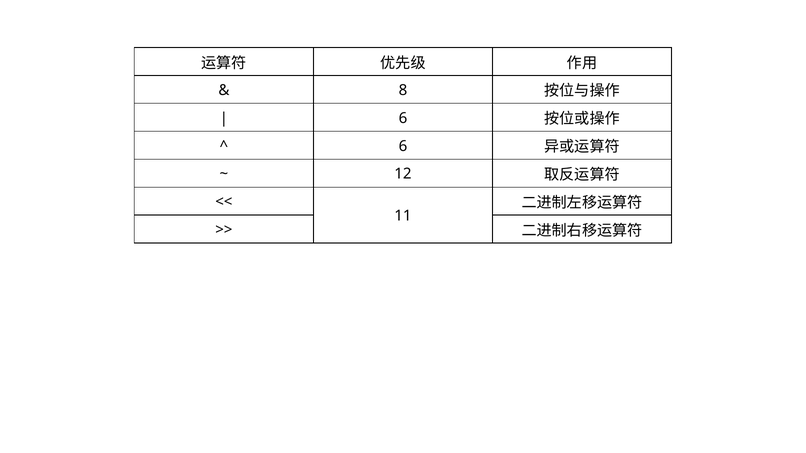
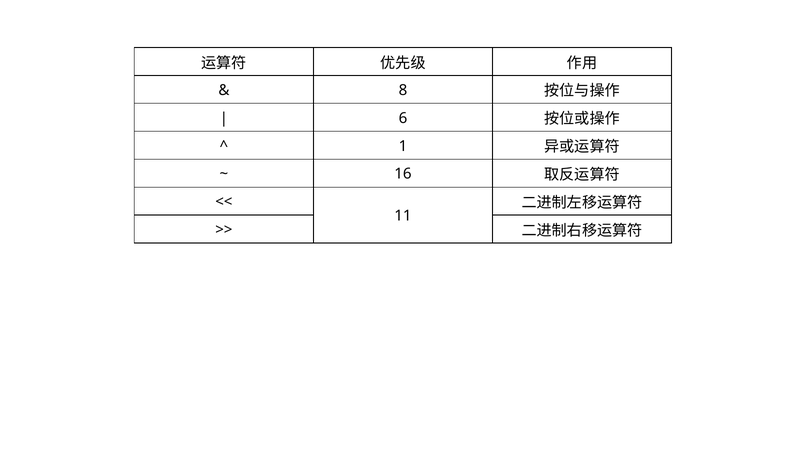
6 at (403, 146): 6 -> 1
12: 12 -> 16
